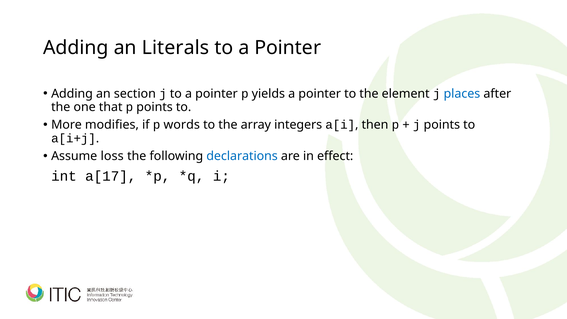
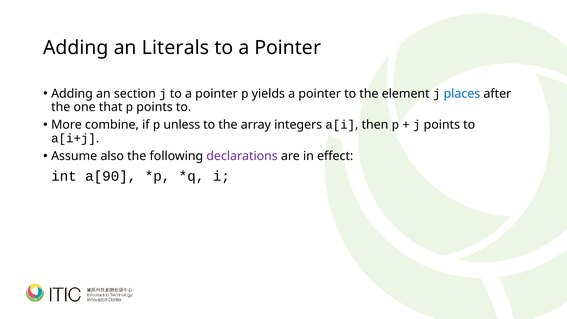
modifies: modifies -> combine
words: words -> unless
loss: loss -> also
declarations colour: blue -> purple
a[17: a[17 -> a[90
